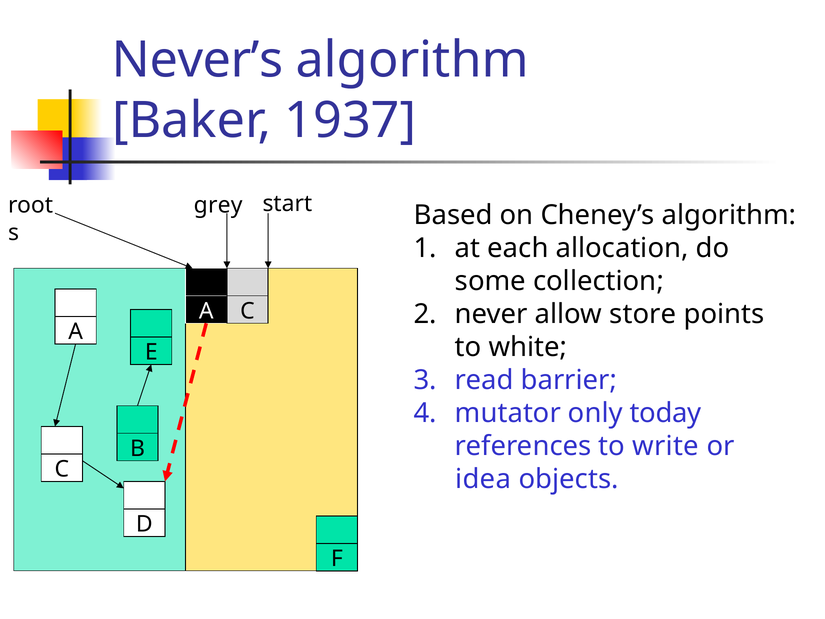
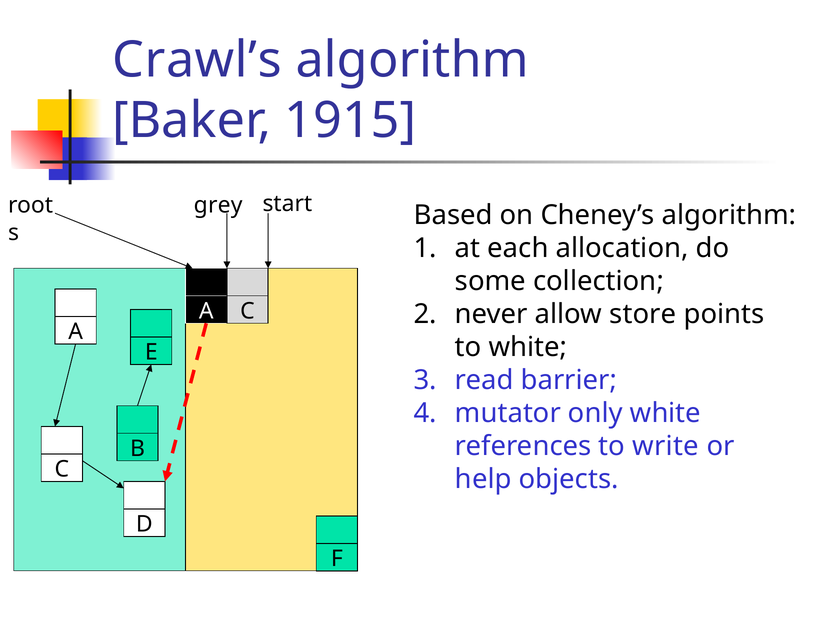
Never’s: Never’s -> Crawl’s
1937: 1937 -> 1915
only today: today -> white
idea: idea -> help
